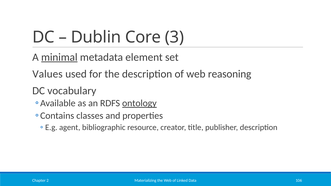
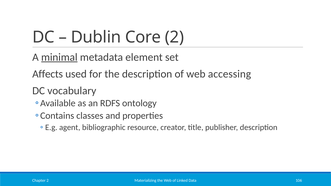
Core 3: 3 -> 2
Values: Values -> Affects
reasoning: reasoning -> accessing
ontology underline: present -> none
